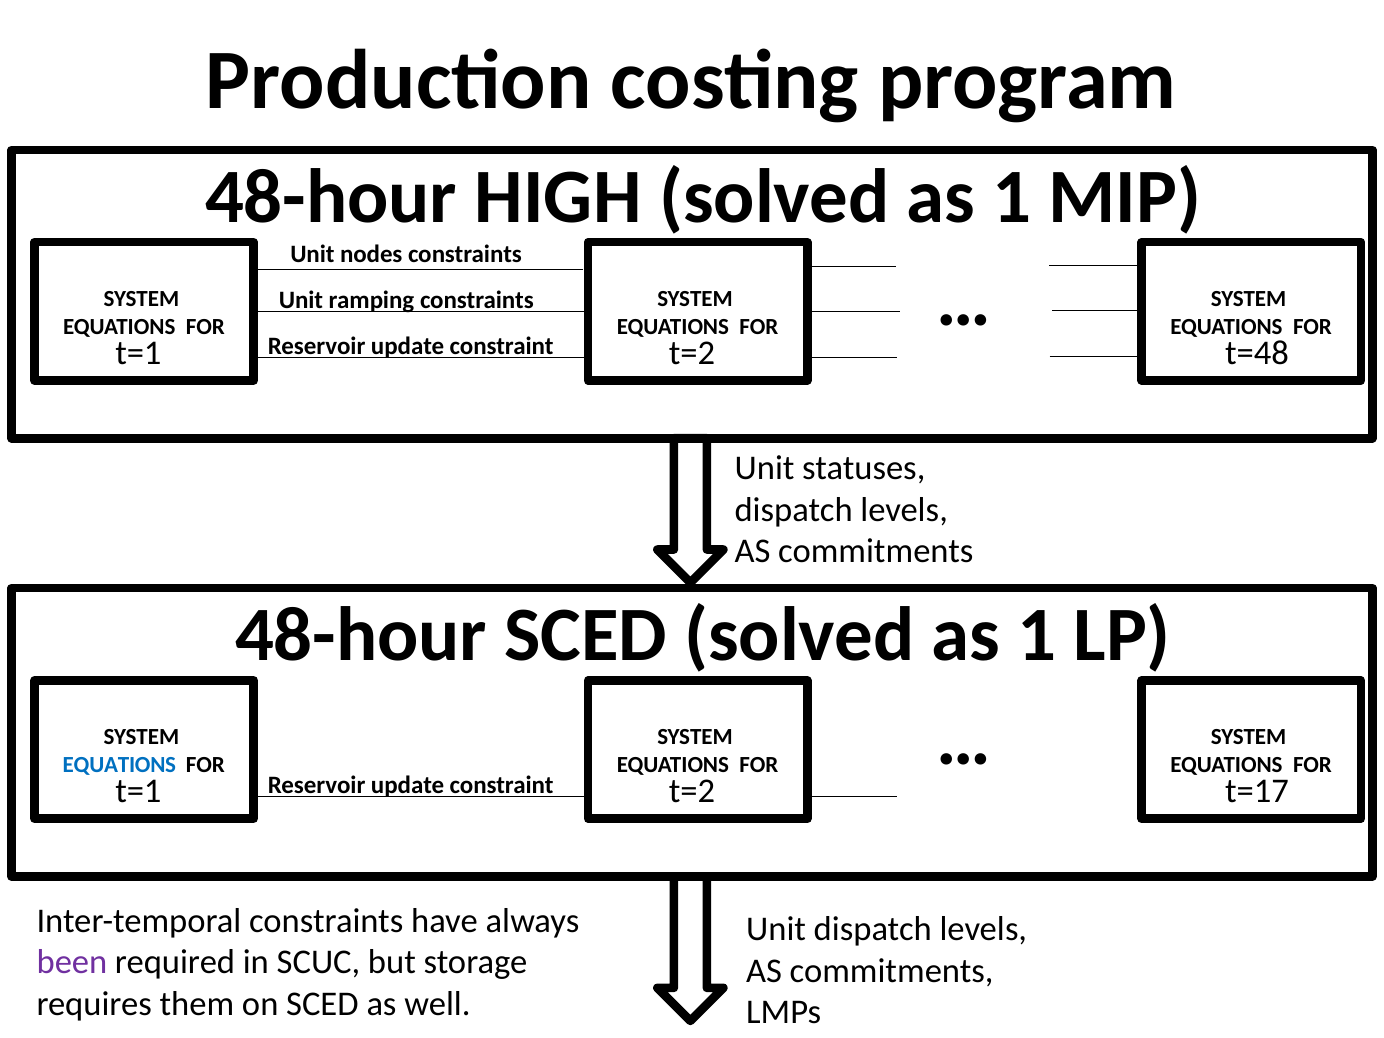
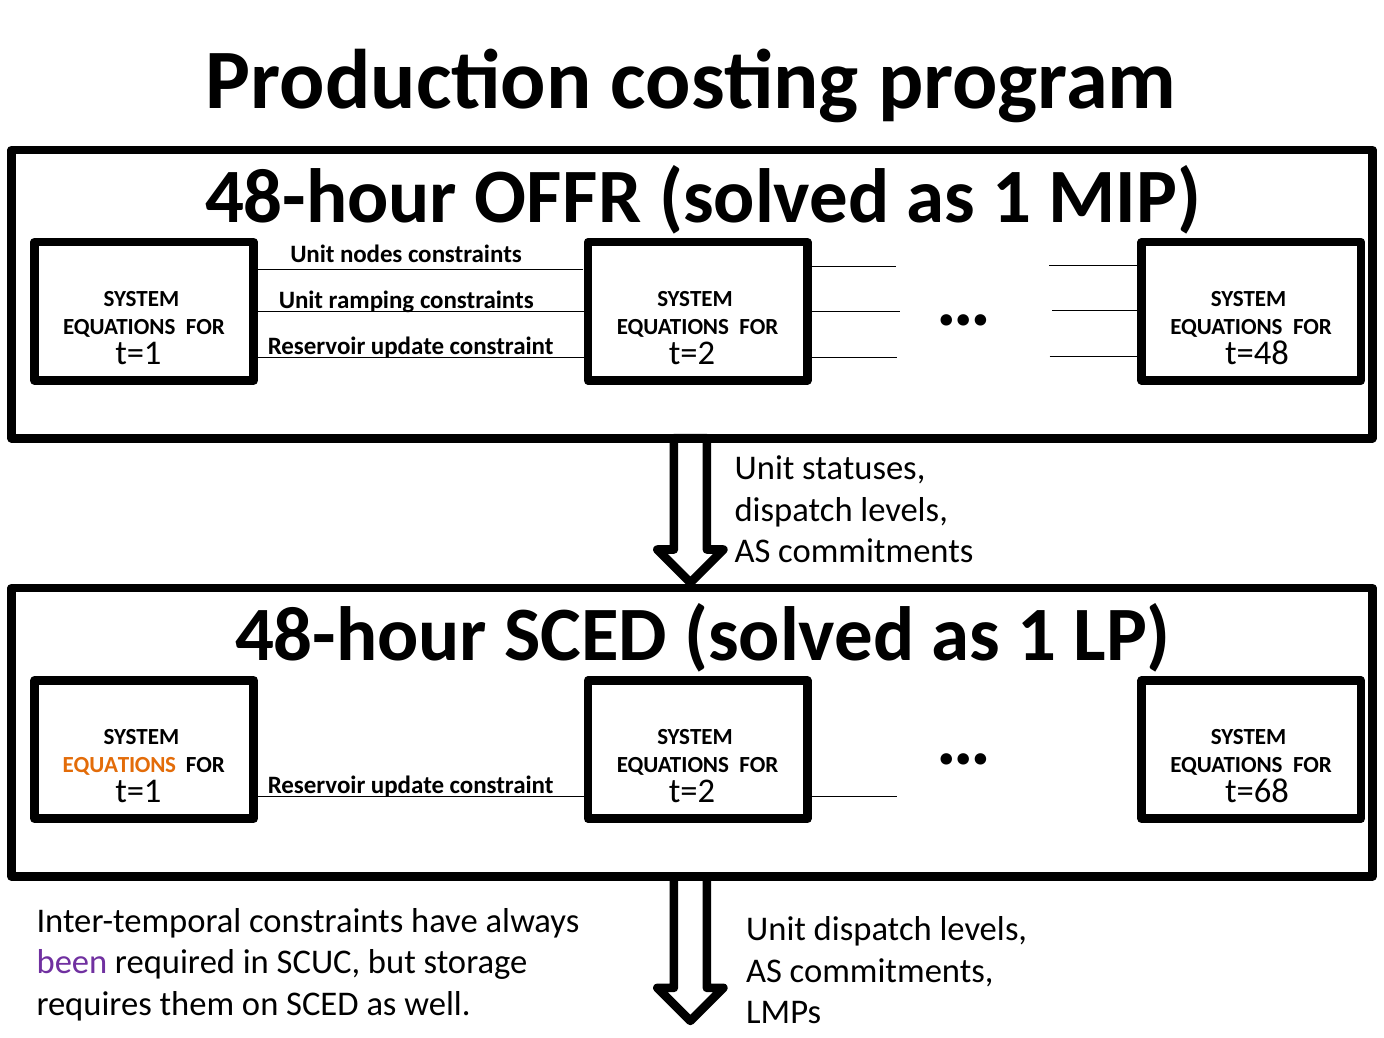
HIGH: HIGH -> OFFR
EQUATIONS at (119, 765) colour: blue -> orange
t=17: t=17 -> t=68
